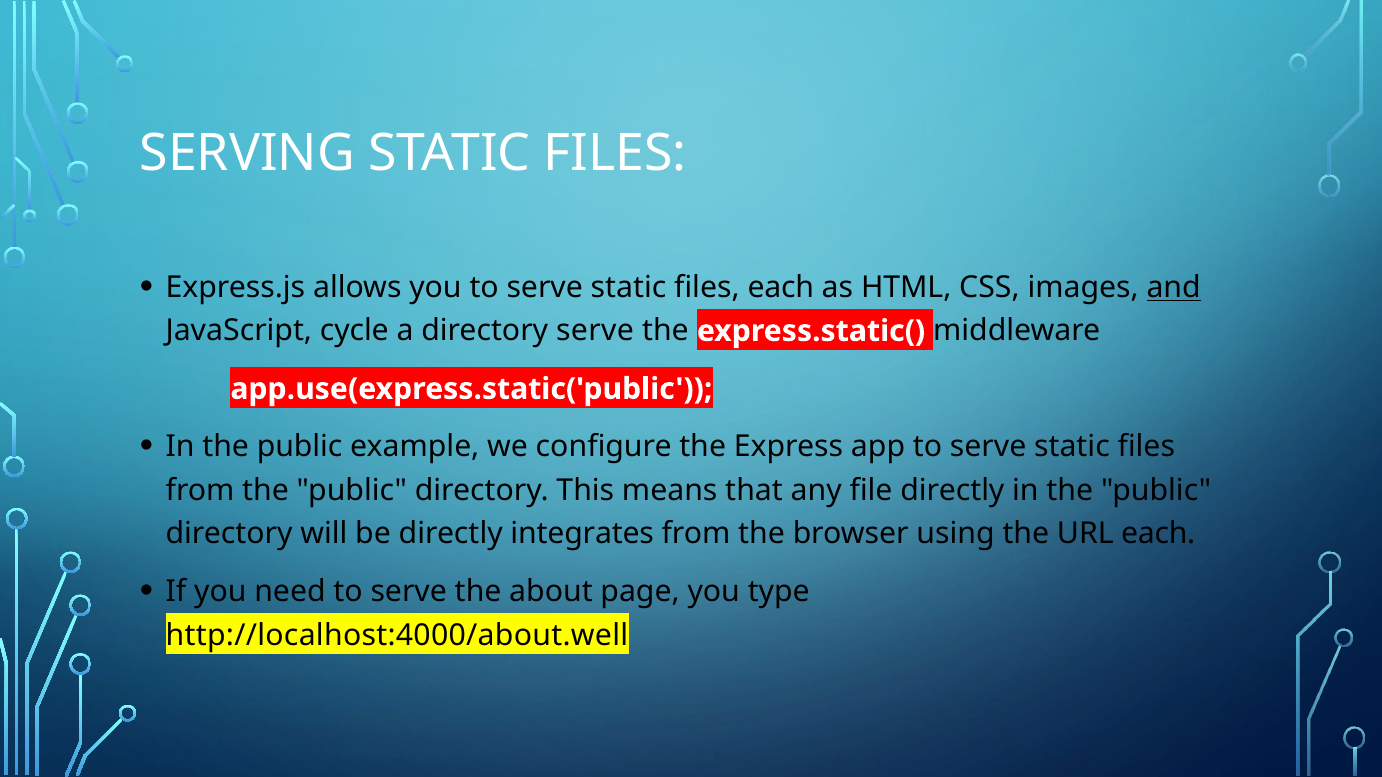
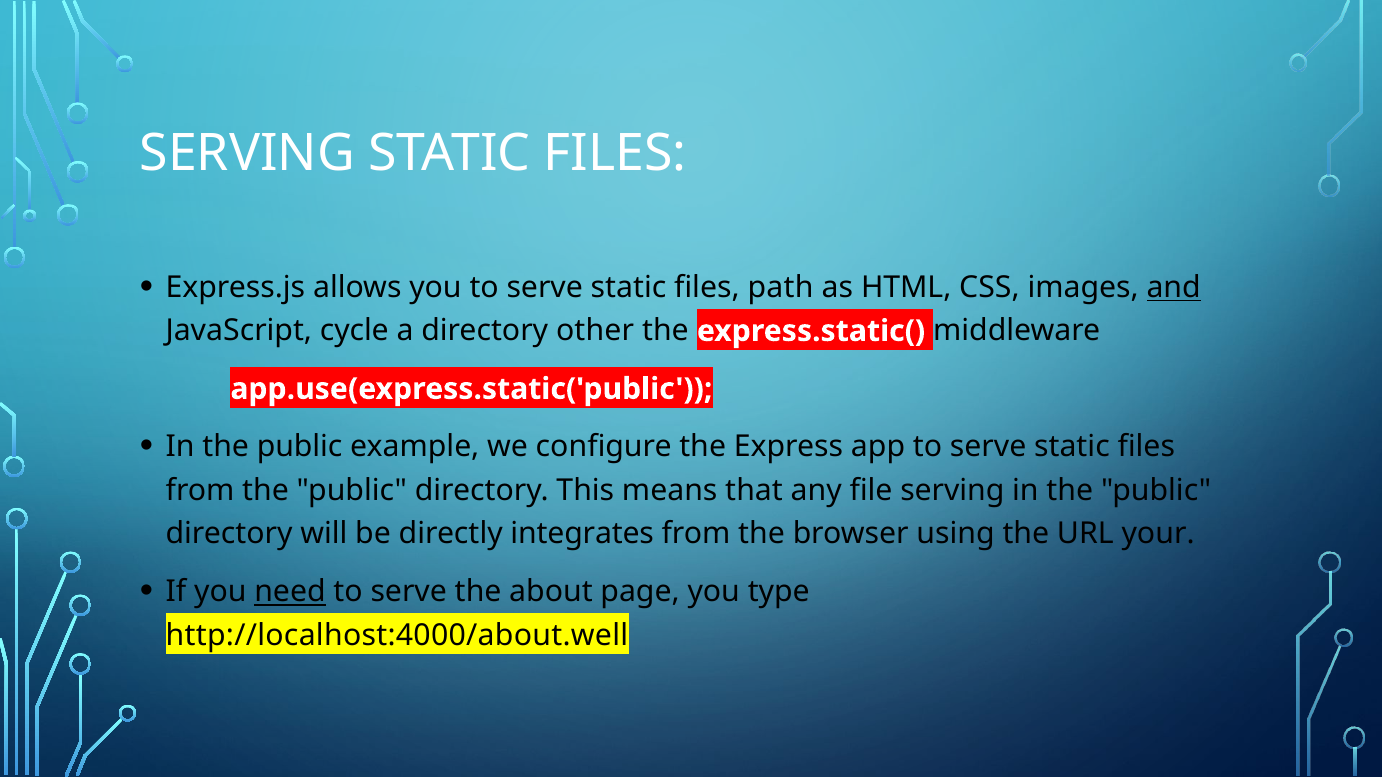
files each: each -> path
directory serve: serve -> other
file directly: directly -> serving
URL each: each -> your
need underline: none -> present
